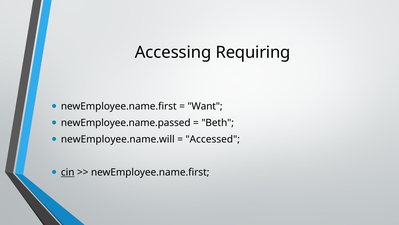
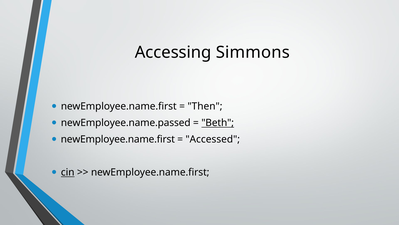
Requiring: Requiring -> Simmons
Want: Want -> Then
Beth underline: none -> present
newEmployee.name.will at (118, 139): newEmployee.name.will -> newEmployee.name.first
